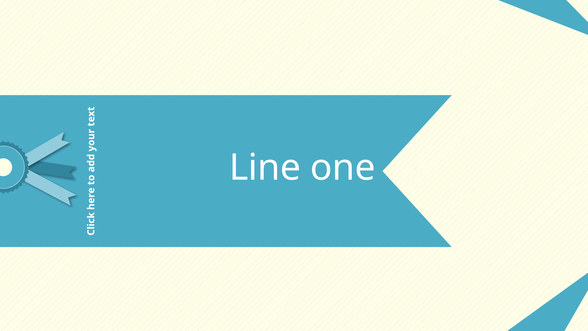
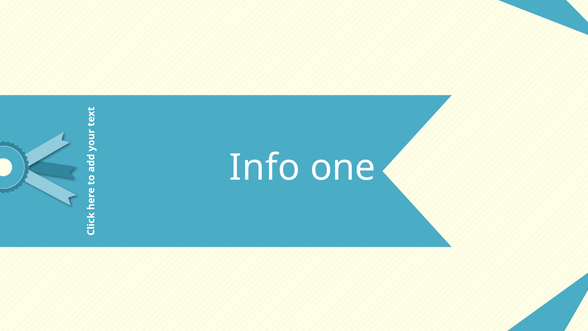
Line: Line -> Info
